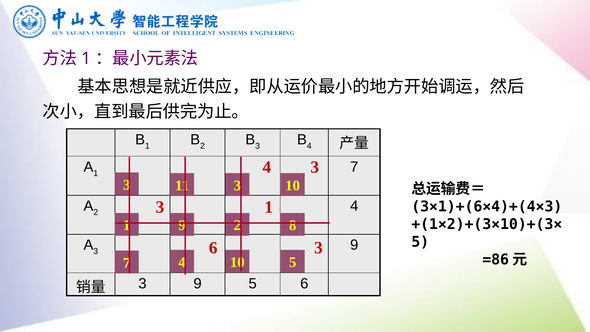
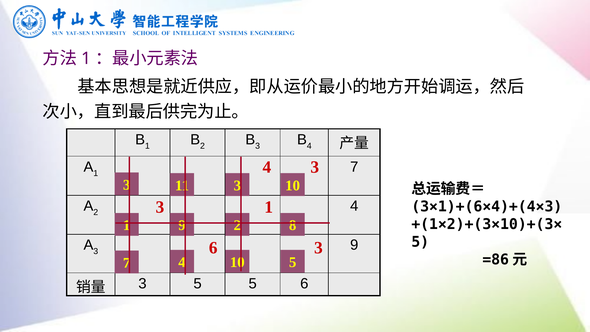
9 at (198, 283): 9 -> 5
